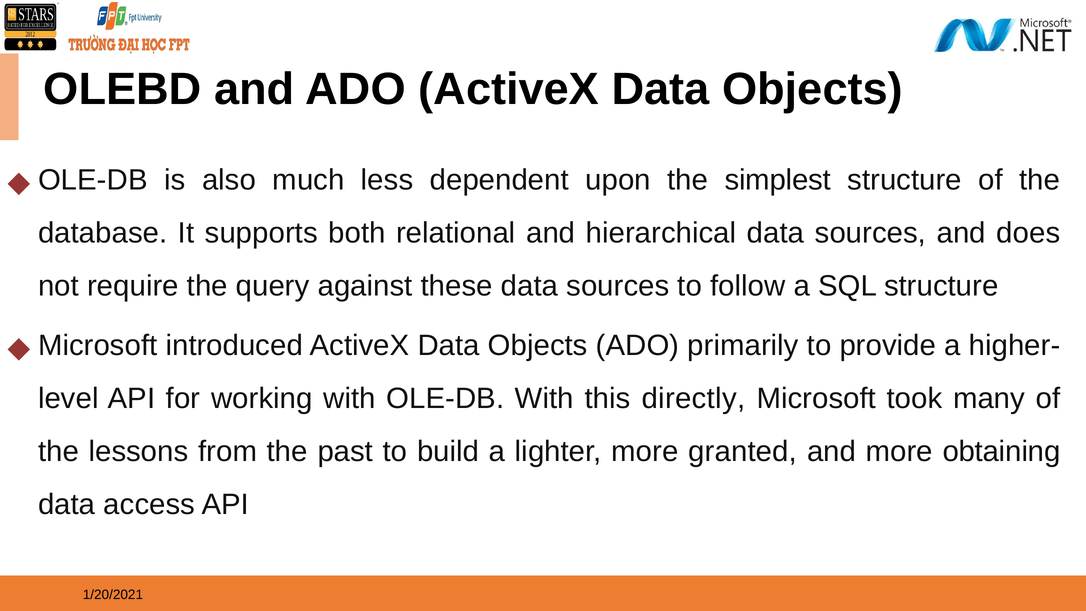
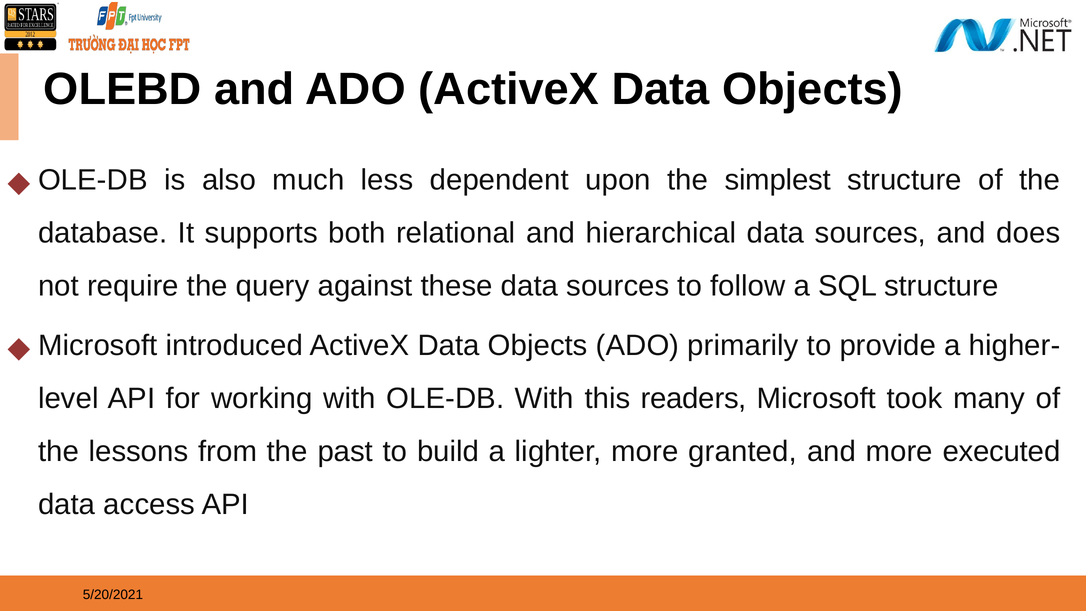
directly: directly -> readers
obtaining: obtaining -> executed
1/20/2021: 1/20/2021 -> 5/20/2021
